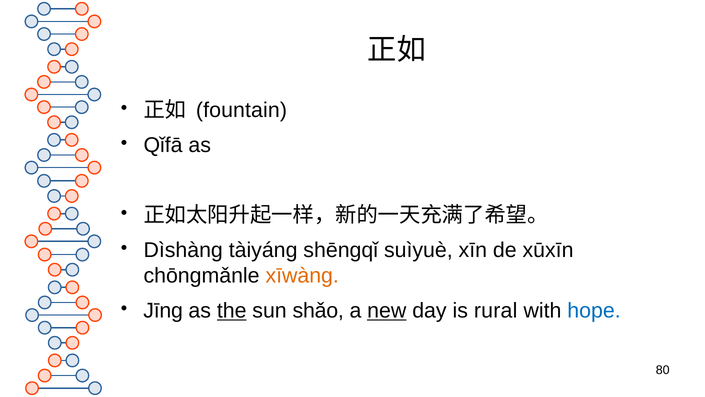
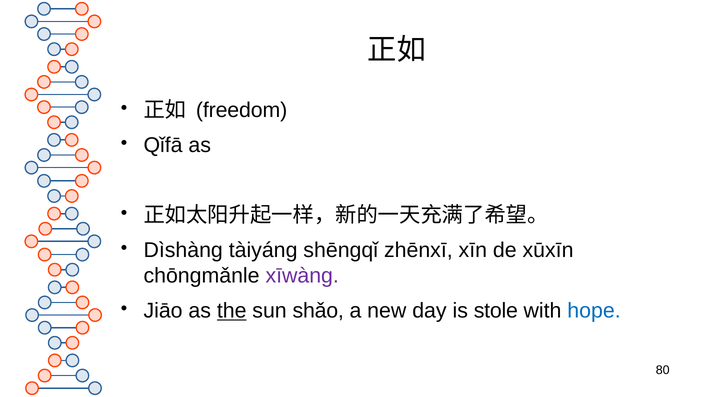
fountain: fountain -> freedom
suìyuè: suìyuè -> zhēnxī
xīwàng colour: orange -> purple
Jīng: Jīng -> Jiāo
new underline: present -> none
rural: rural -> stole
